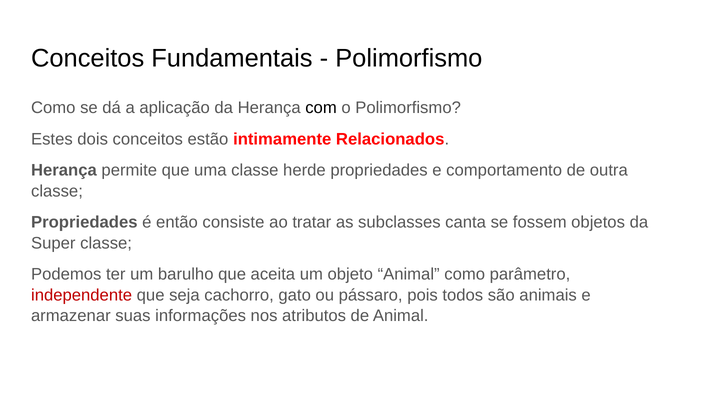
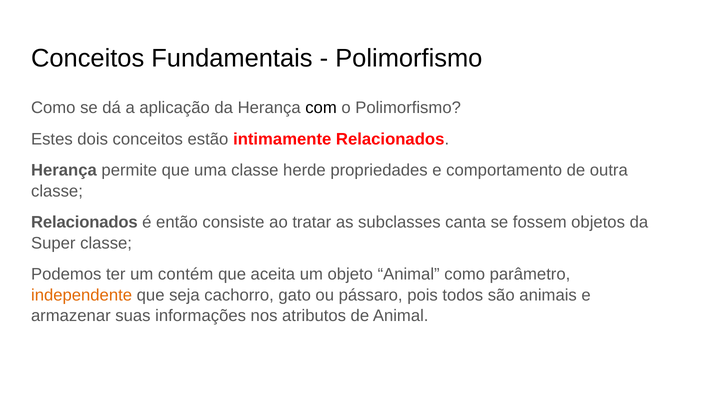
Propriedades at (84, 222): Propriedades -> Relacionados
barulho: barulho -> contém
independente colour: red -> orange
